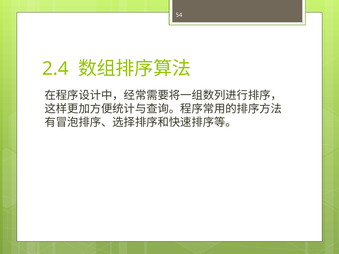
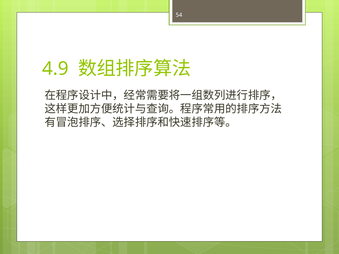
2.4: 2.4 -> 4.9
